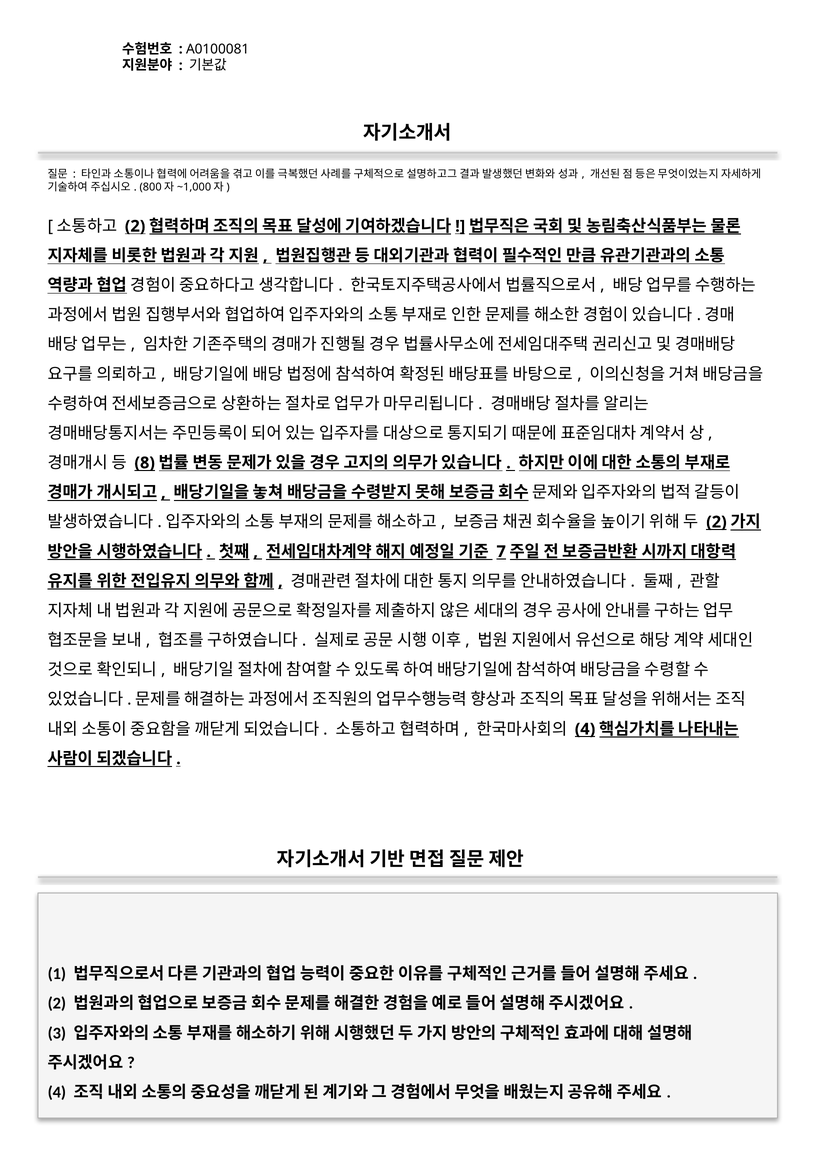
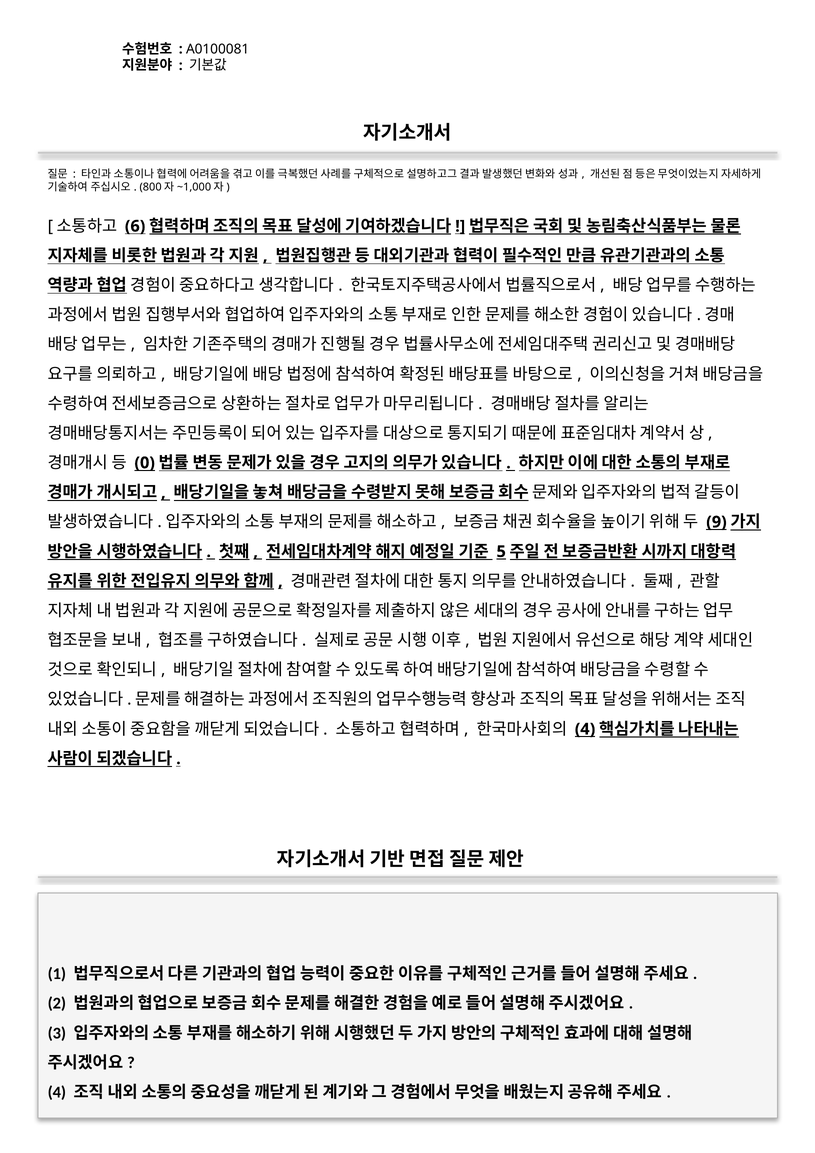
2 at (135, 226): 2 -> 6
8: 8 -> 0
2 at (716, 522): 2 -> 9
7: 7 -> 5
